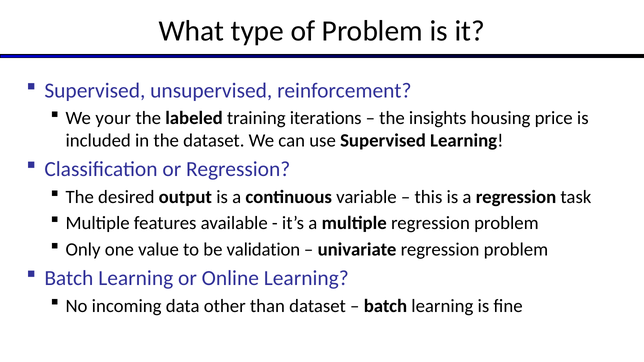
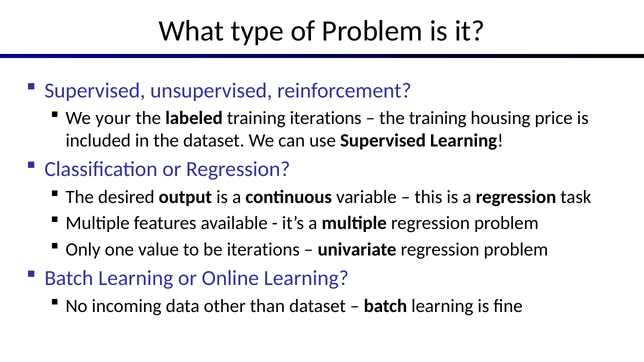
the insights: insights -> training
be validation: validation -> iterations
